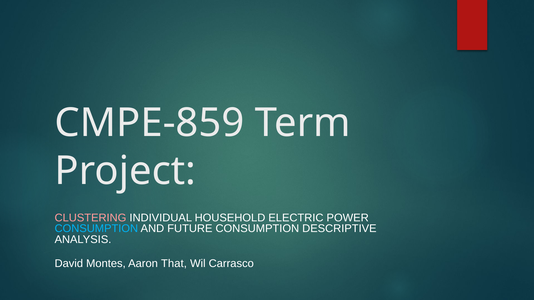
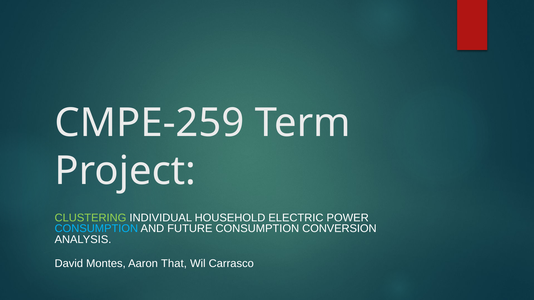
CMPE-859: CMPE-859 -> CMPE-259
CLUSTERING colour: pink -> light green
DESCRIPTIVE: DESCRIPTIVE -> CONVERSION
